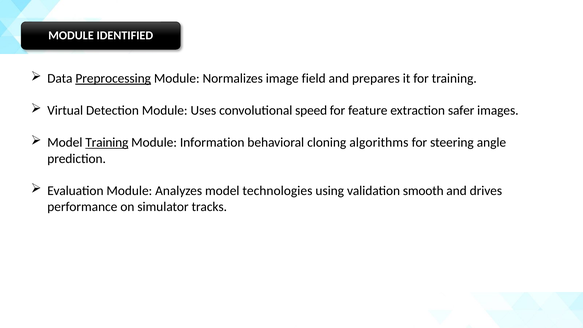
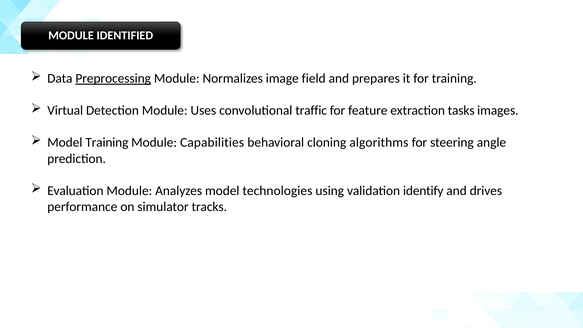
speed: speed -> traffic
safer: safer -> tasks
Training at (107, 143) underline: present -> none
Information: Information -> Capabilities
smooth: smooth -> identify
